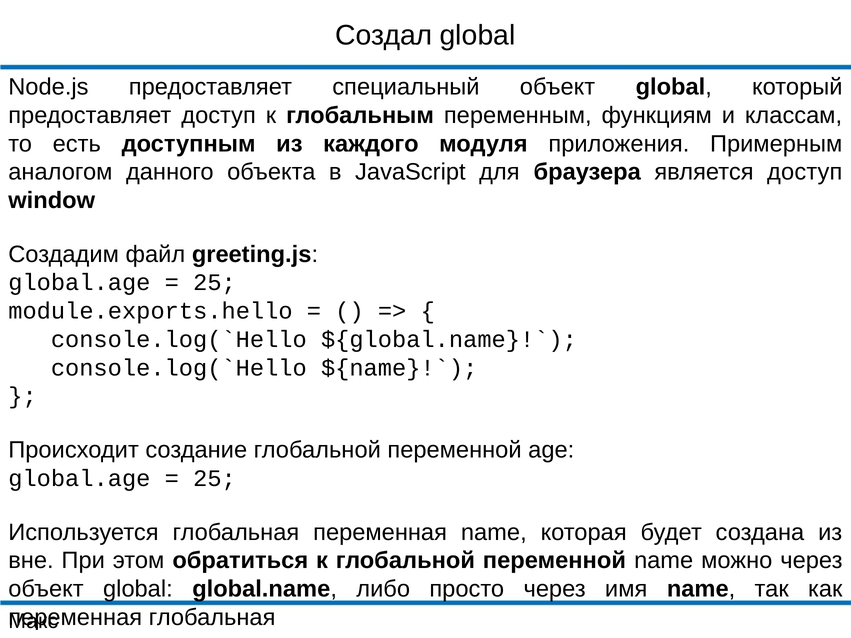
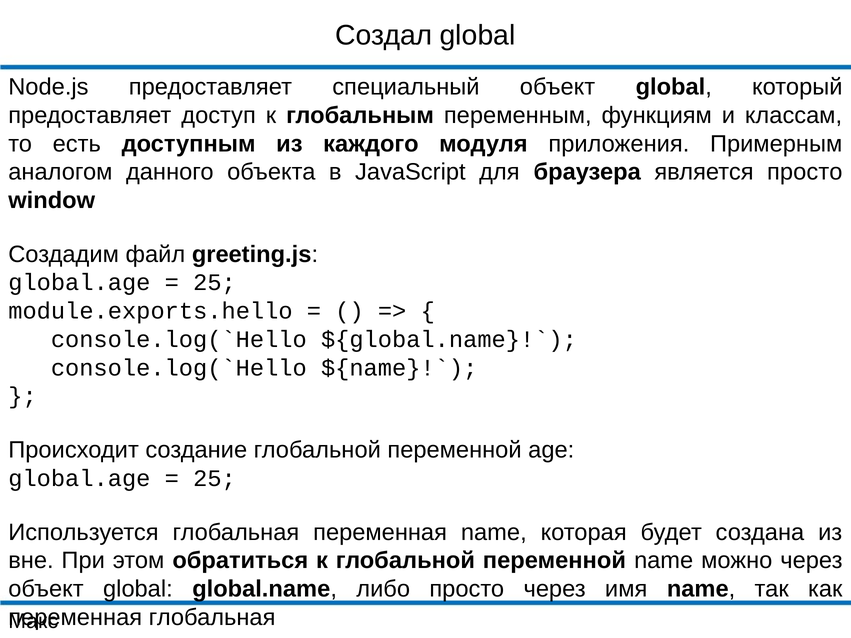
является доступ: доступ -> просто
